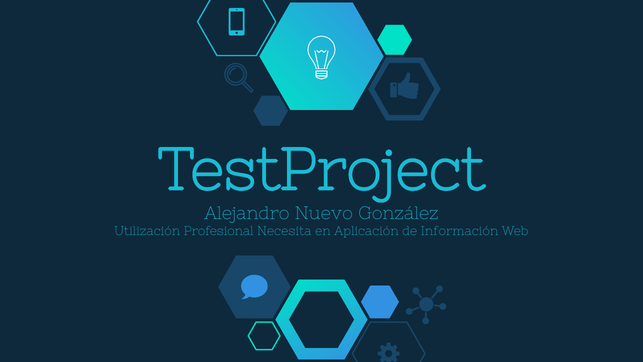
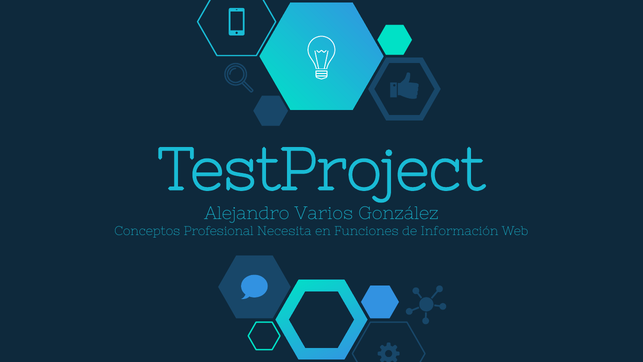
Nuevo: Nuevo -> Varios
Utilización: Utilización -> Conceptos
Aplicación: Aplicación -> Funciones
